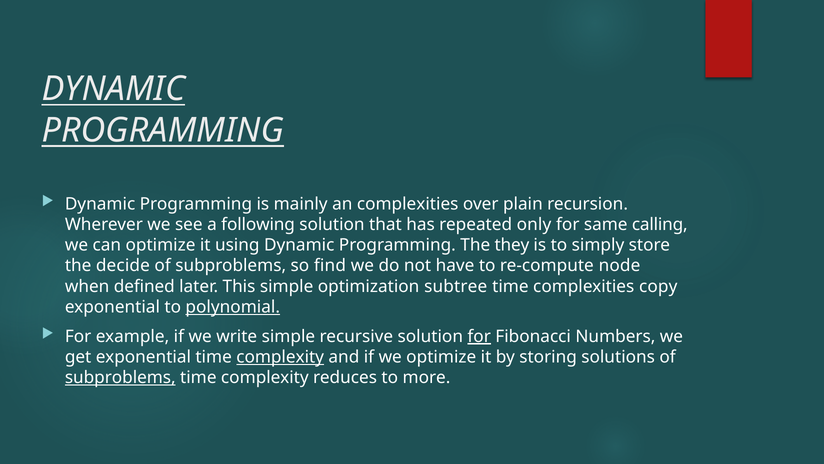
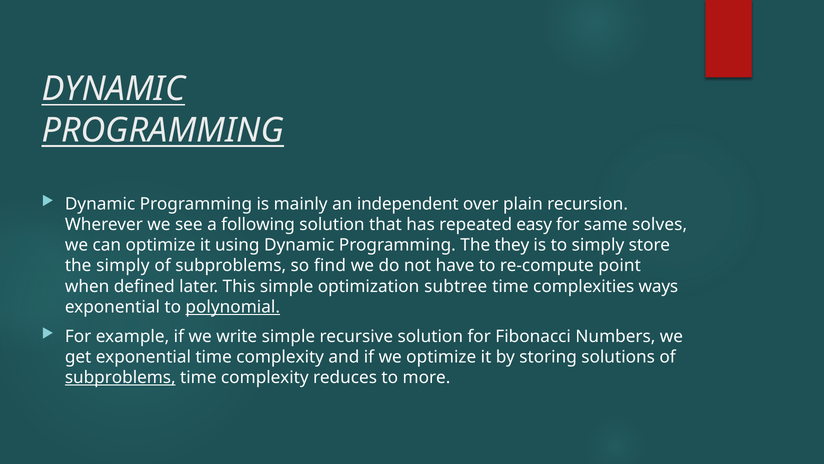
an complexities: complexities -> independent
only: only -> easy
calling: calling -> solves
the decide: decide -> simply
node: node -> point
copy: copy -> ways
for at (479, 336) underline: present -> none
complexity at (280, 357) underline: present -> none
